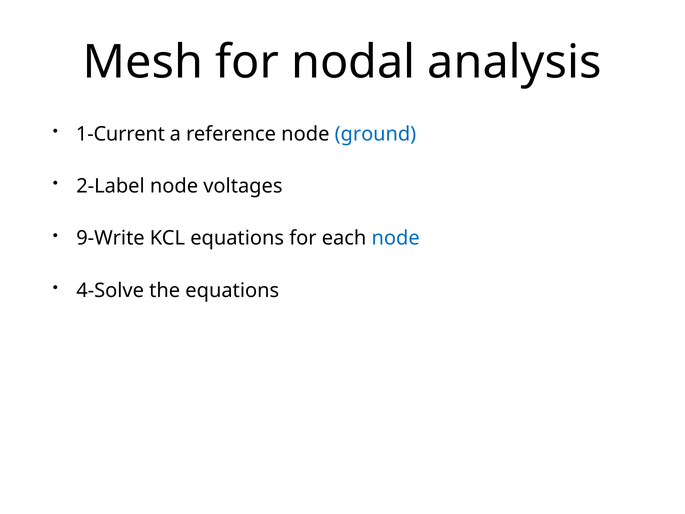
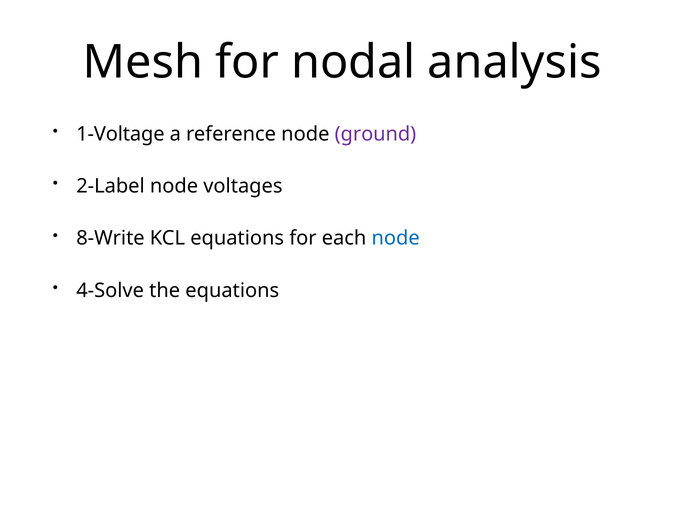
1-Current: 1-Current -> 1-Voltage
ground colour: blue -> purple
9-Write: 9-Write -> 8-Write
